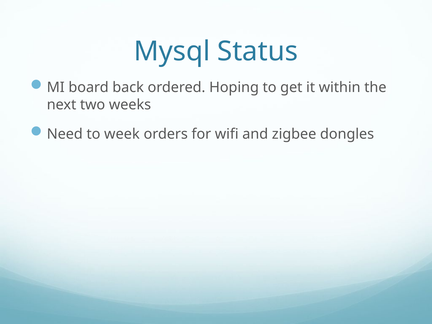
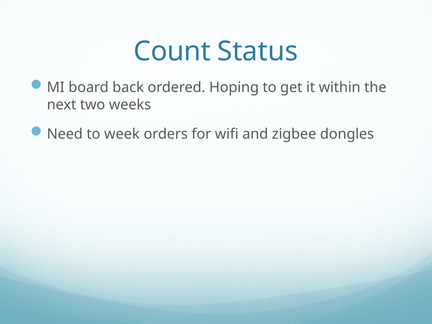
Mysql: Mysql -> Count
